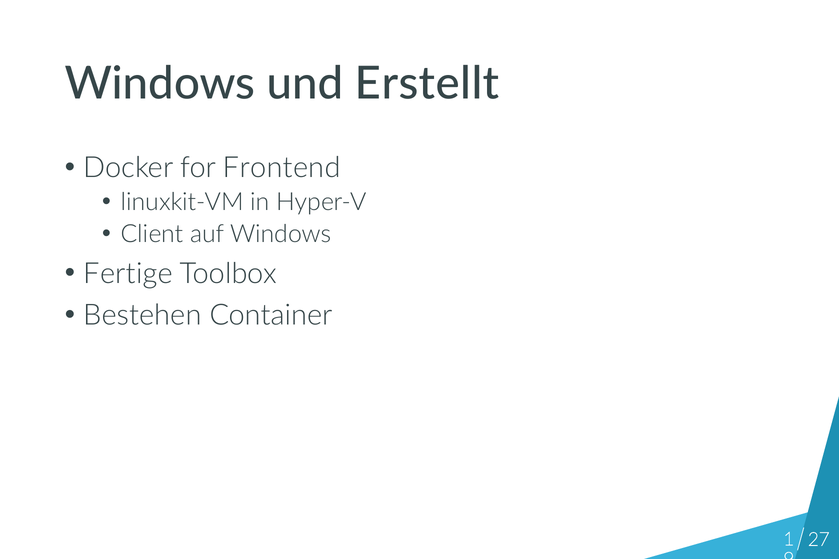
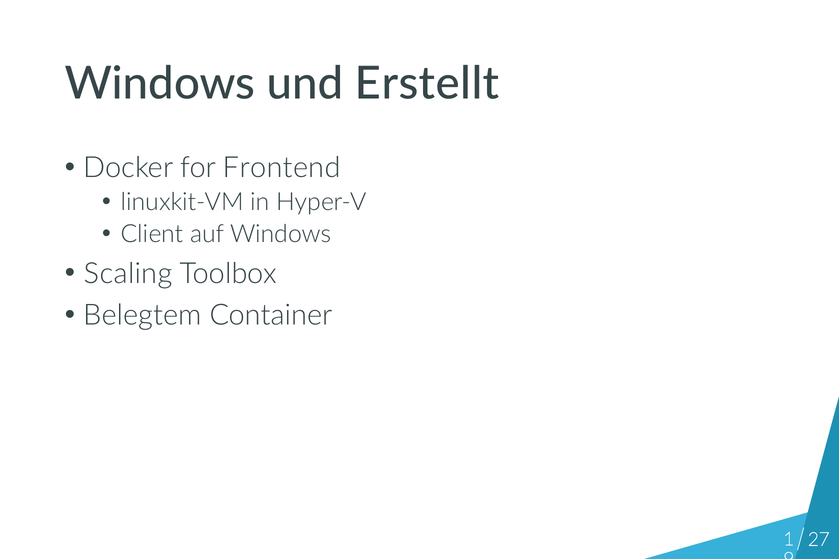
Fertige: Fertige -> Scaling
Bestehen: Bestehen -> Belegtem
